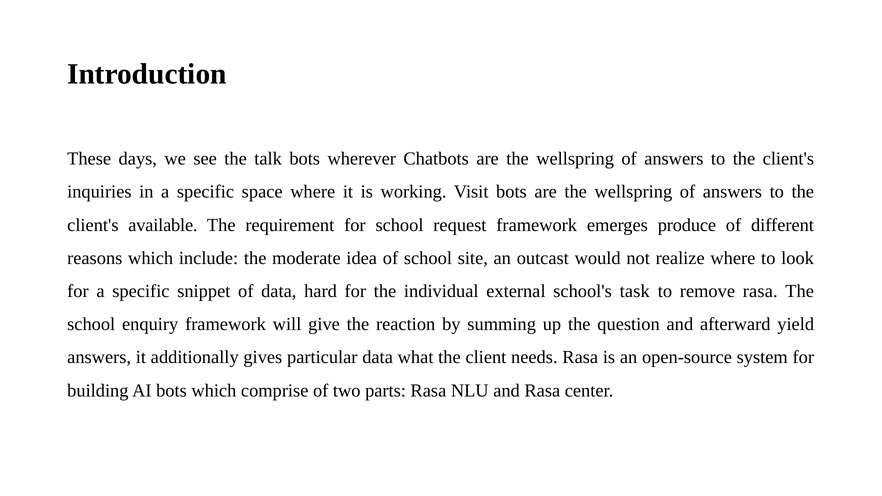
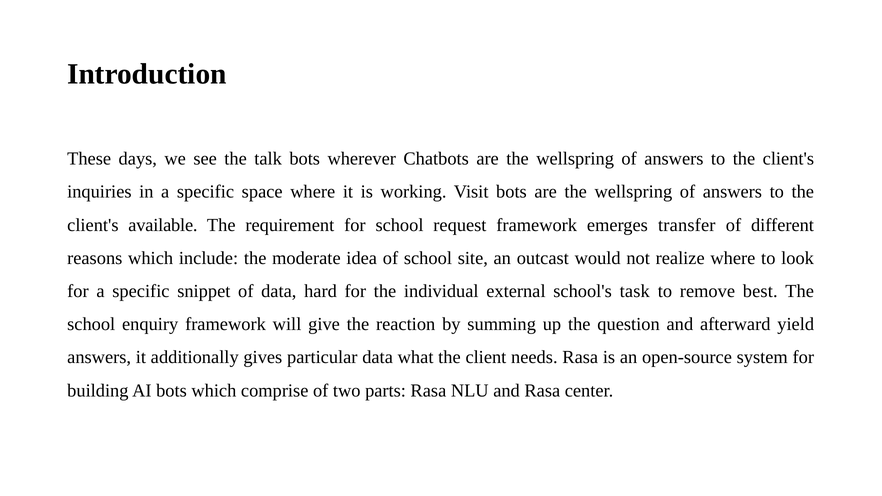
produce: produce -> transfer
remove rasa: rasa -> best
